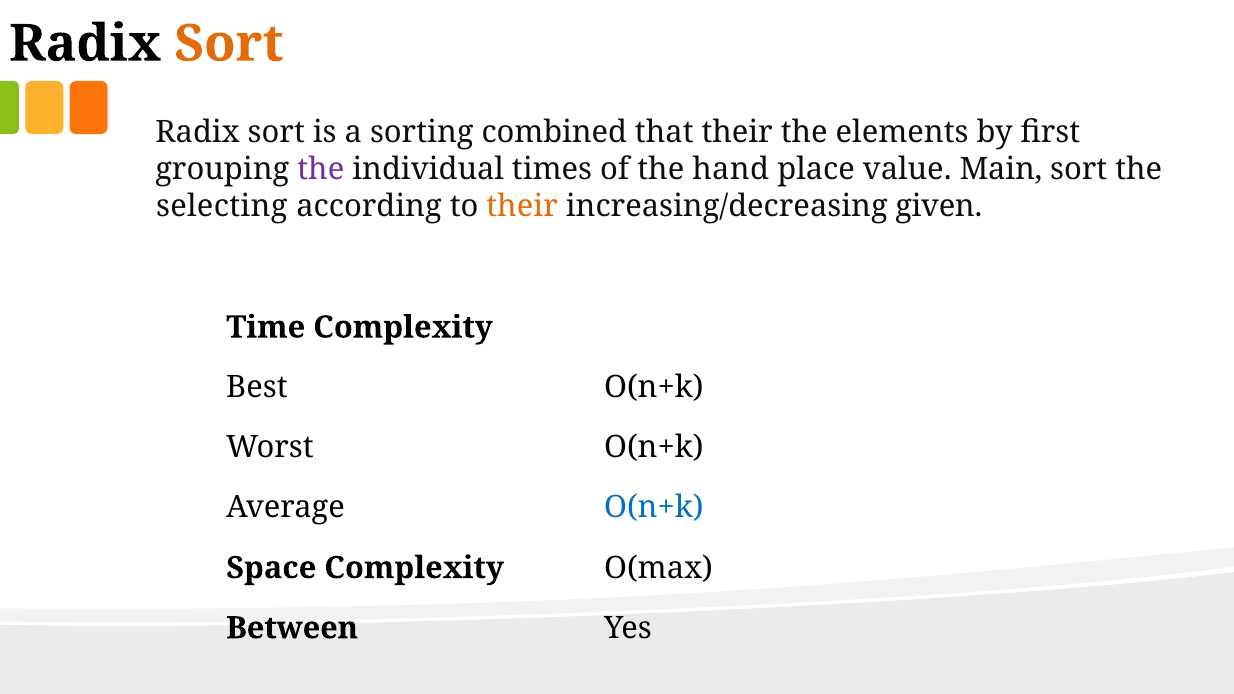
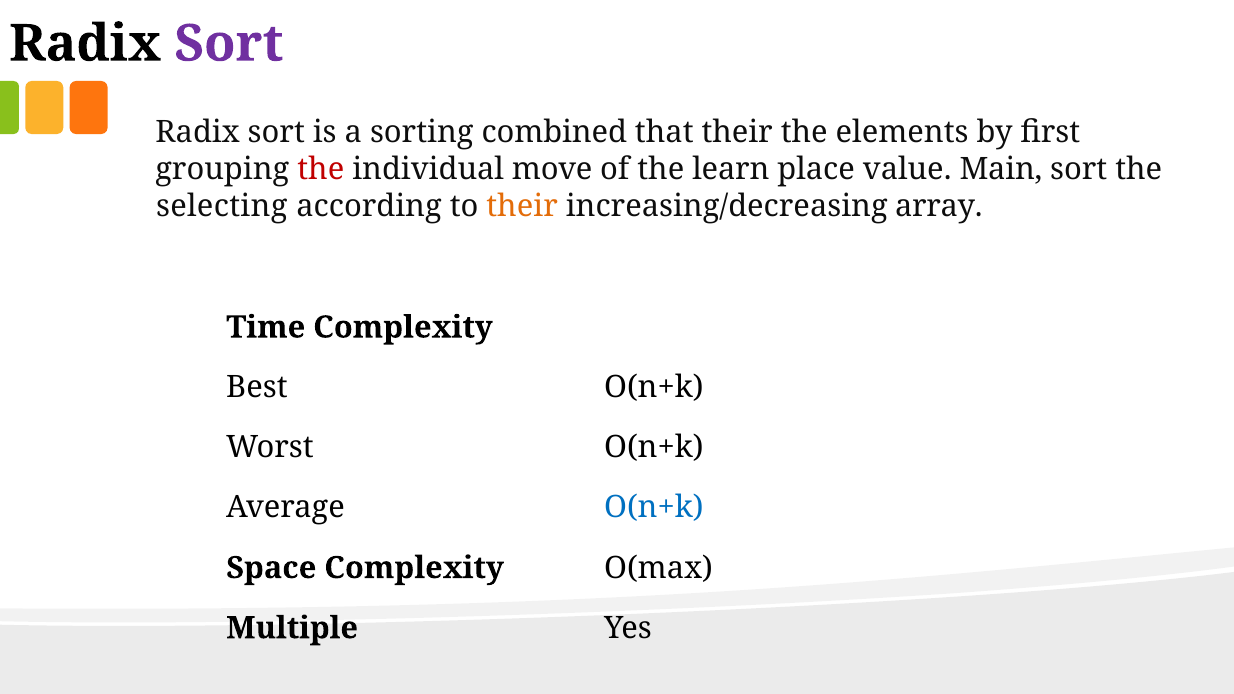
Sort at (229, 44) colour: orange -> purple
the at (321, 170) colour: purple -> red
times: times -> move
hand: hand -> learn
given: given -> array
Between: Between -> Multiple
